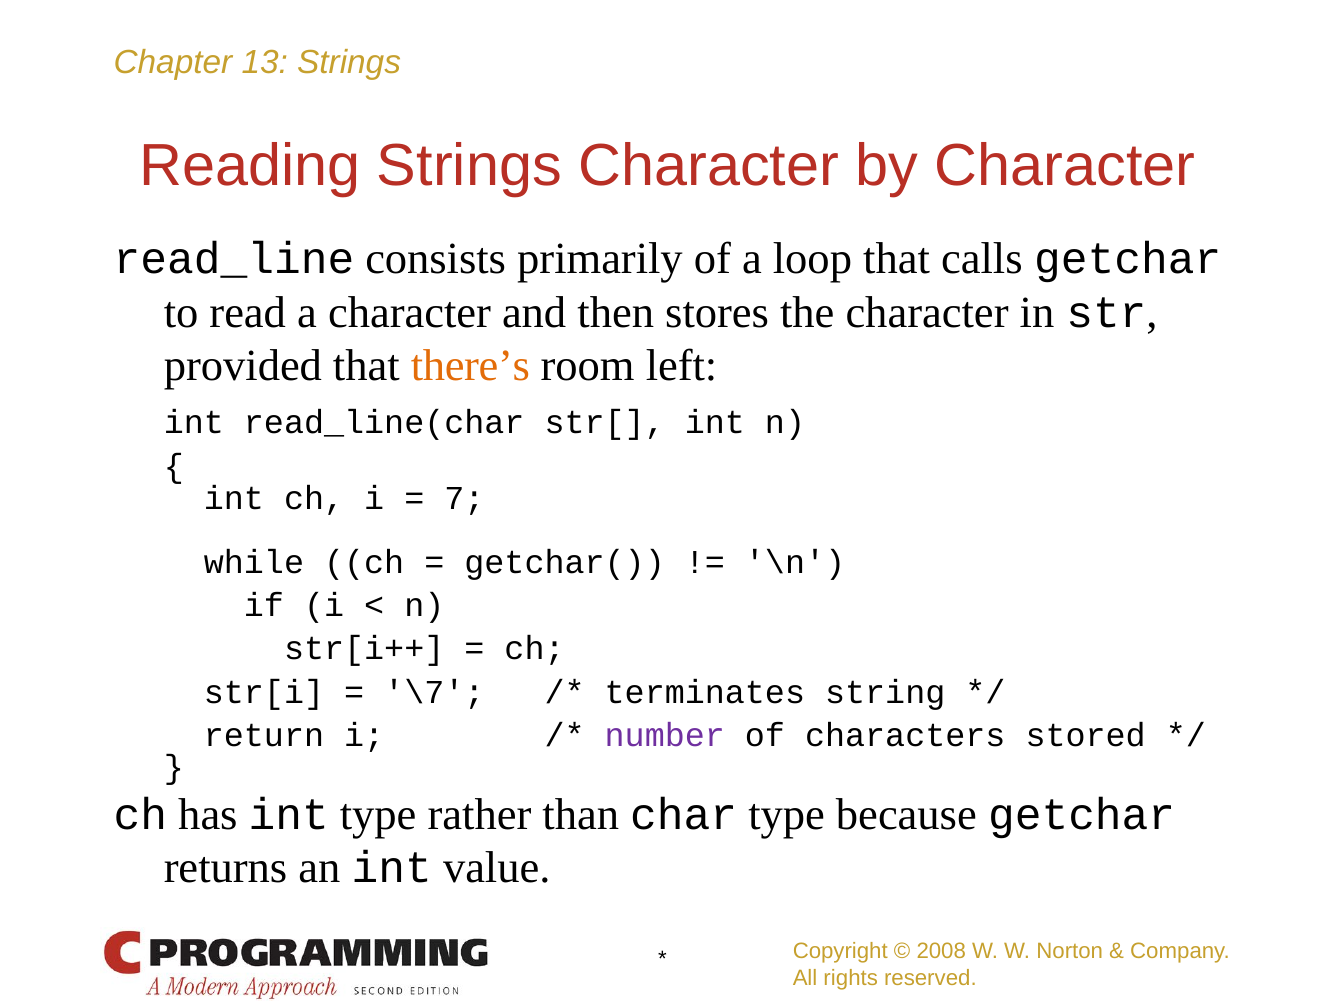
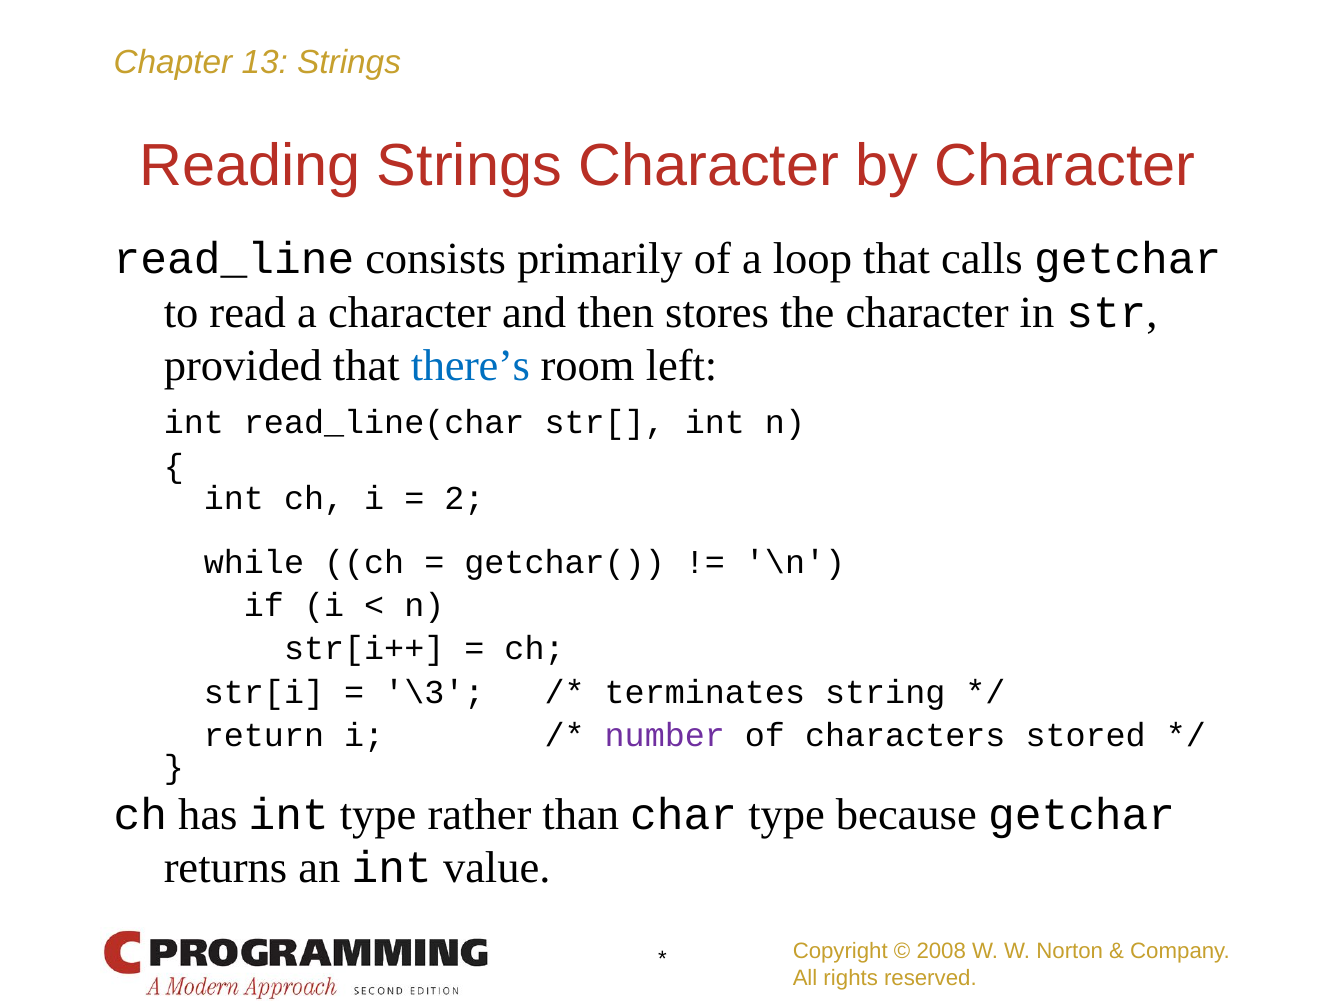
there’s colour: orange -> blue
7: 7 -> 2
\7: \7 -> \3
